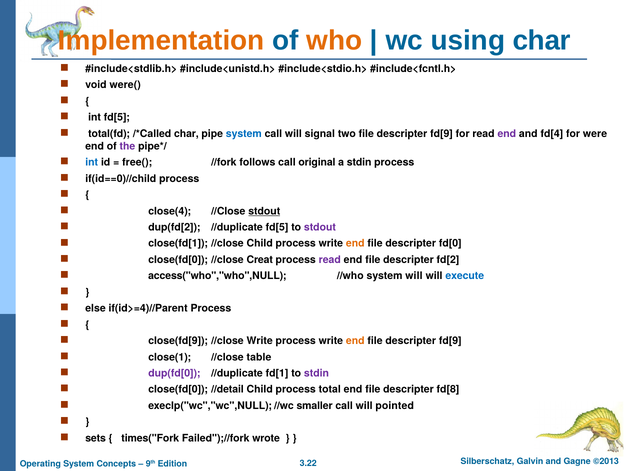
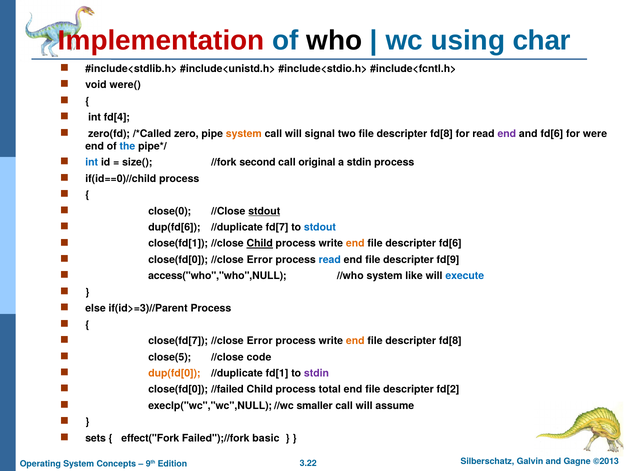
Implementation colour: orange -> red
who colour: orange -> black
int fd[5: fd[5 -> fd[4
total(fd: total(fd -> zero(fd
char at (186, 134): char -> zero
system at (244, 134) colour: blue -> orange
two file descripter fd[9: fd[9 -> fd[8
and fd[4: fd[4 -> fd[6
the colour: purple -> blue
free(: free( -> size(
follows: follows -> second
close(4: close(4 -> close(0
dup(fd[2: dup(fd[2 -> dup(fd[6
//duplicate fd[5: fd[5 -> fd[7
stdout at (320, 228) colour: purple -> blue
Child at (260, 244) underline: none -> present
descripter fd[0: fd[0 -> fd[6
close(fd[0 //close Creat: Creat -> Error
read at (330, 260) colour: purple -> blue
fd[2: fd[2 -> fd[9
system will: will -> like
if(id>=4)//Parent: if(id>=4)//Parent -> if(id>=3)//Parent
close(fd[9: close(fd[9 -> close(fd[7
Write at (260, 341): Write -> Error
fd[9 at (450, 341): fd[9 -> fd[8
close(1: close(1 -> close(5
table: table -> code
dup(fd[0 colour: purple -> orange
//detail: //detail -> //failed
fd[8: fd[8 -> fd[2
pointed: pointed -> assume
times("Fork: times("Fork -> effect("Fork
wrote: wrote -> basic
